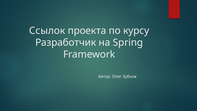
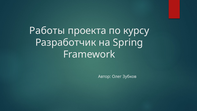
Ссылок: Ссылок -> Работы
